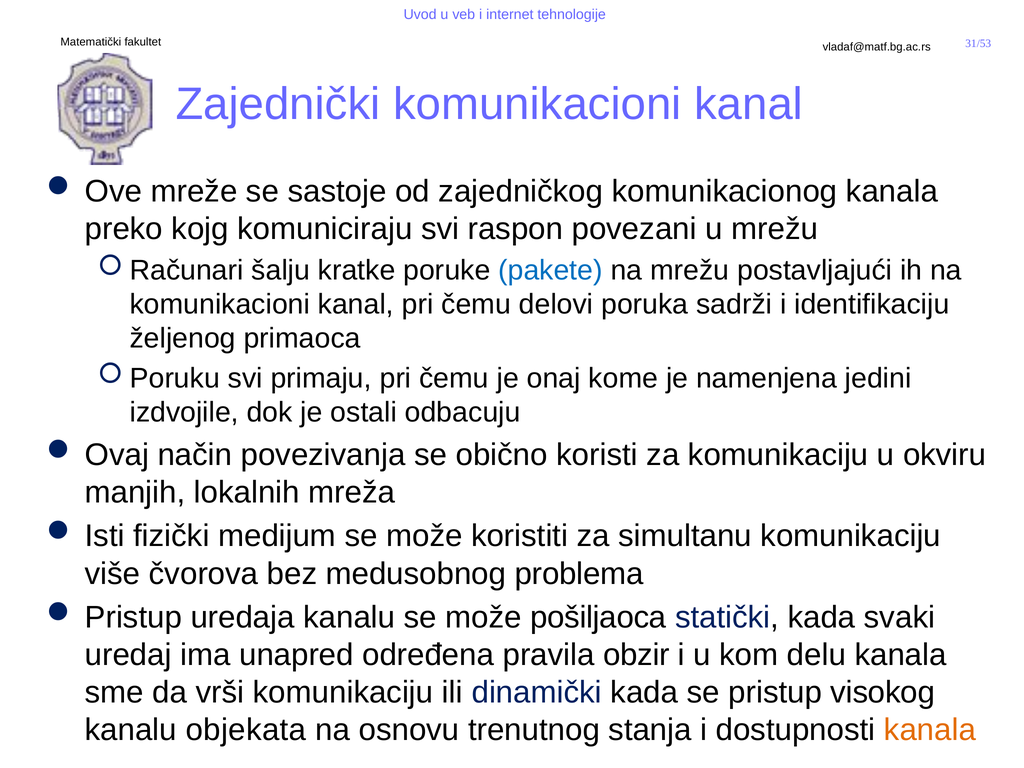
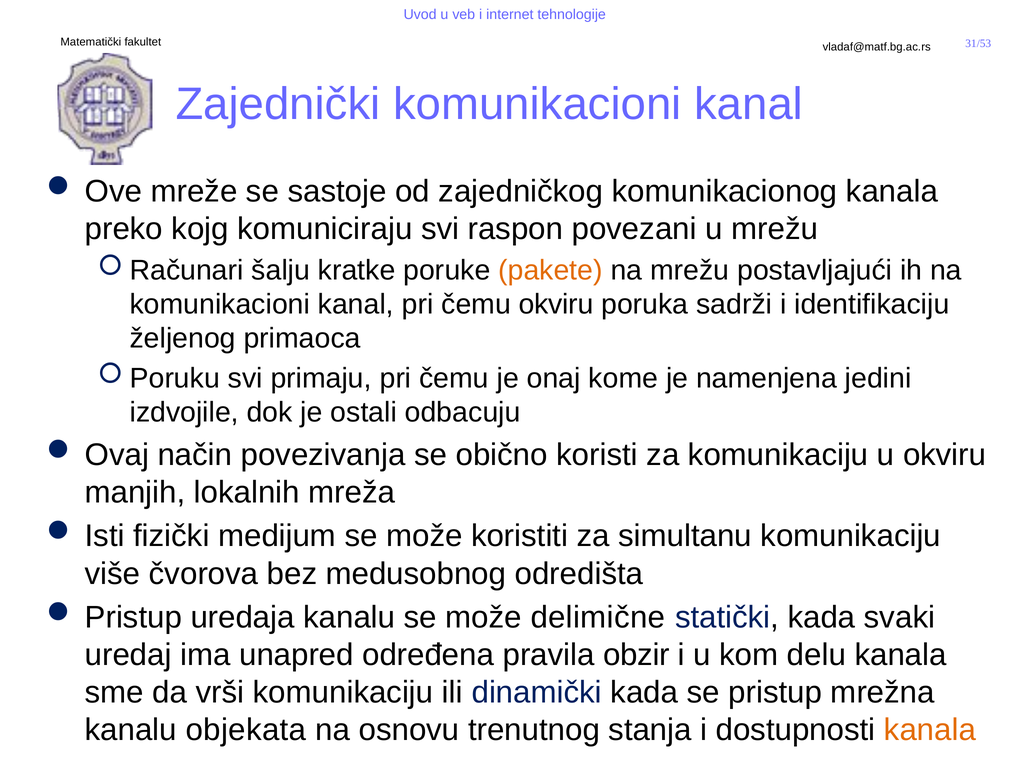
pakete colour: blue -> orange
čemu delovi: delovi -> okviru
problema: problema -> odredišta
pošiljaoca: pošiljaoca -> delimične
visokog: visokog -> mrežna
